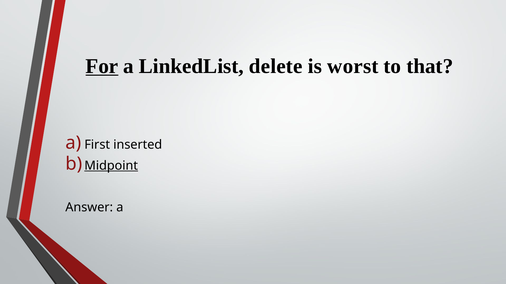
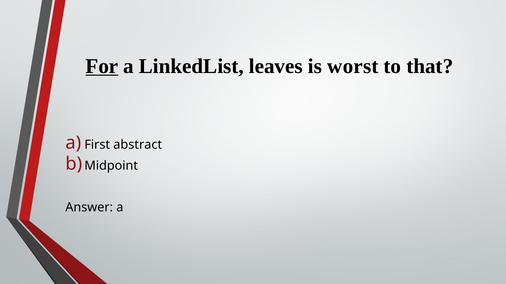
delete: delete -> leaves
inserted: inserted -> abstract
Midpoint underline: present -> none
